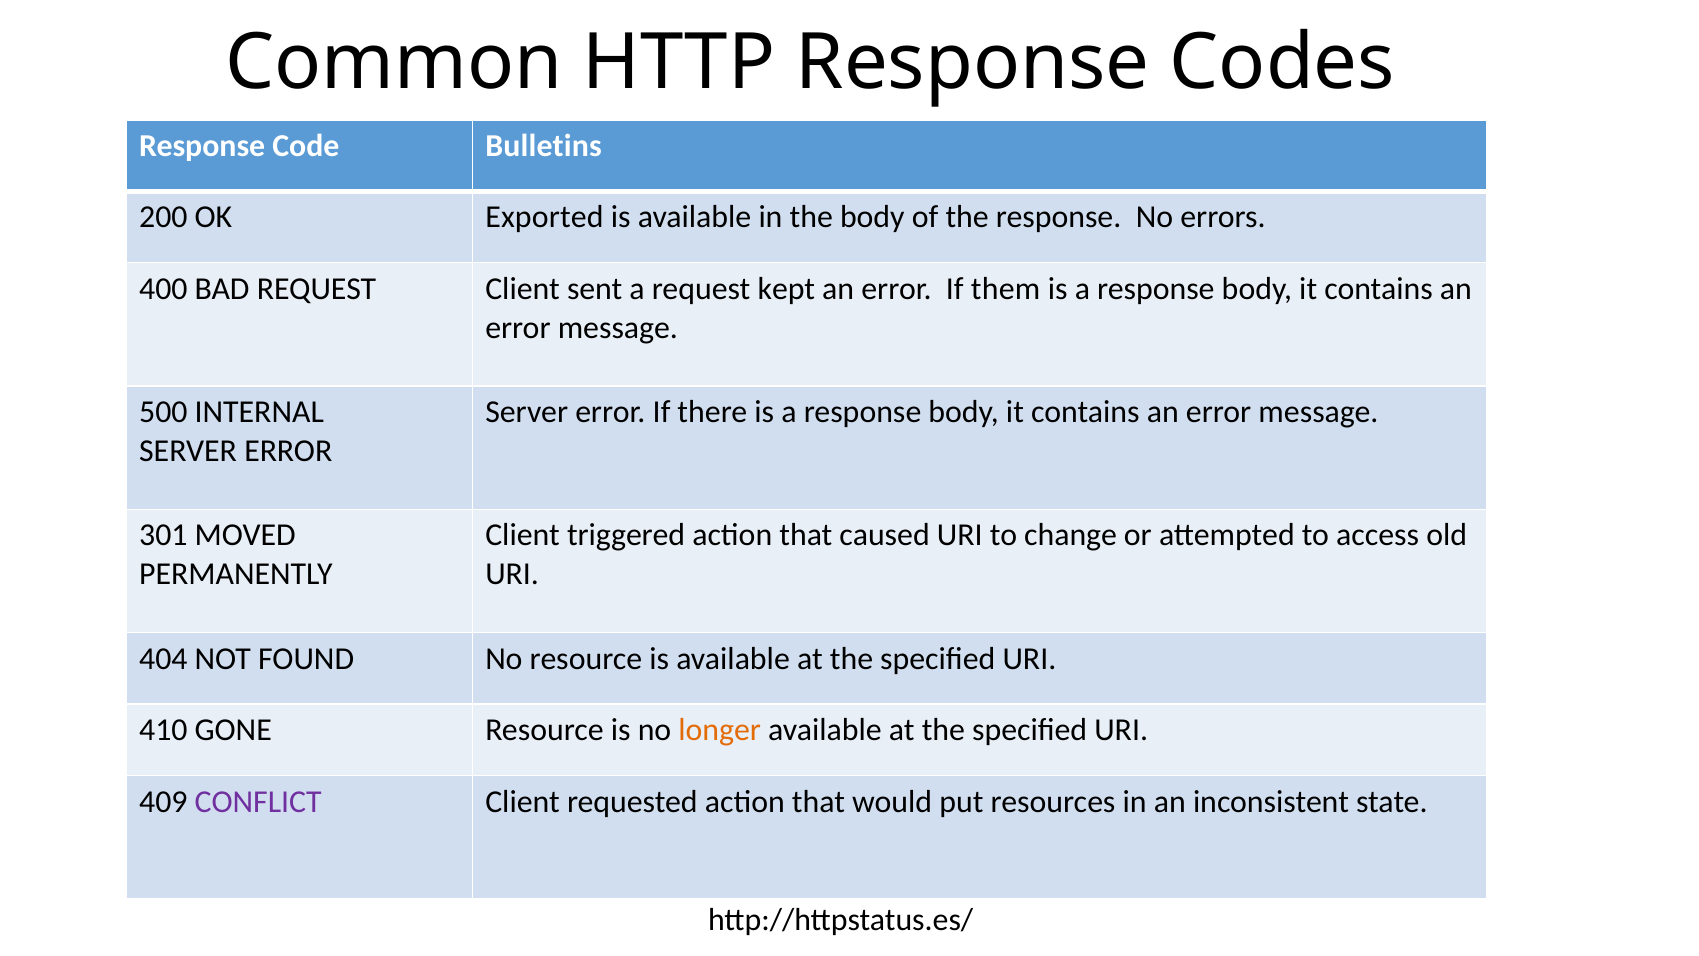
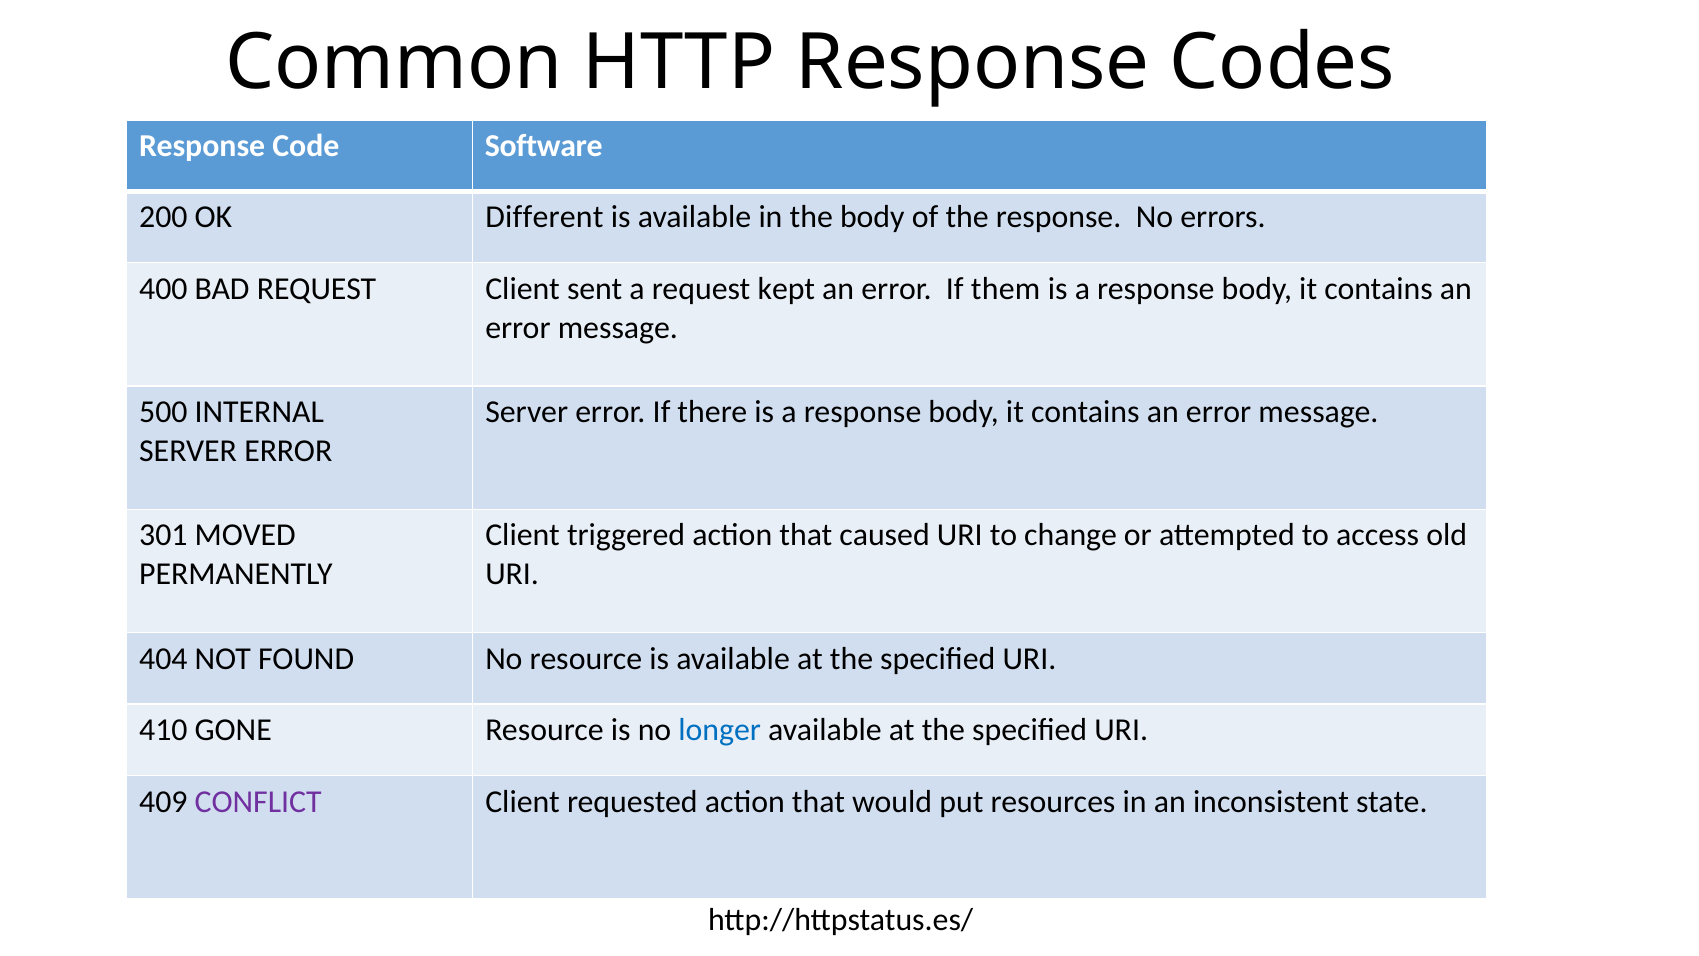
Bulletins: Bulletins -> Software
Exported: Exported -> Different
longer colour: orange -> blue
